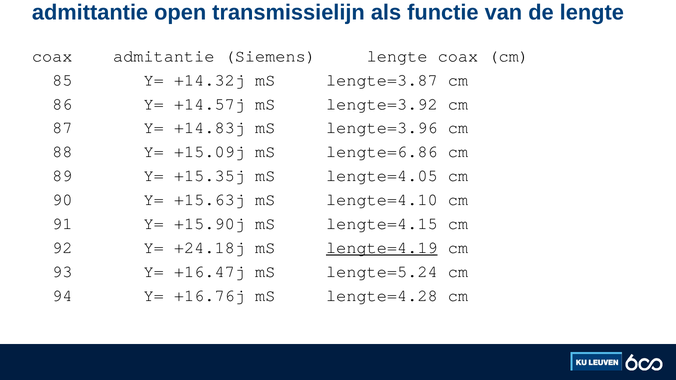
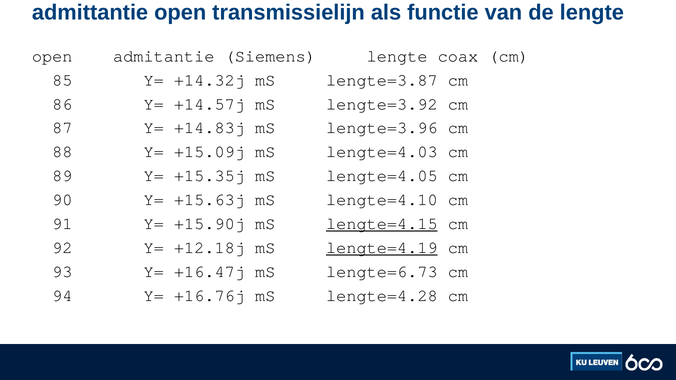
coax at (52, 56): coax -> open
lengte=6.86: lengte=6.86 -> lengte=4.03
lengte=4.15 underline: none -> present
+24.18j: +24.18j -> +12.18j
lengte=5.24: lengte=5.24 -> lengte=6.73
